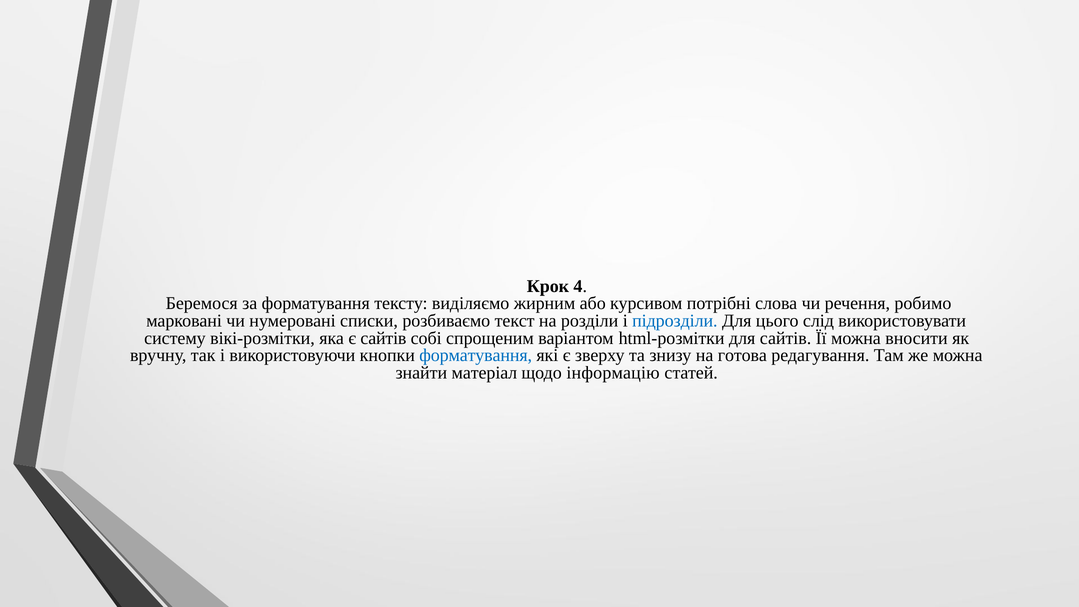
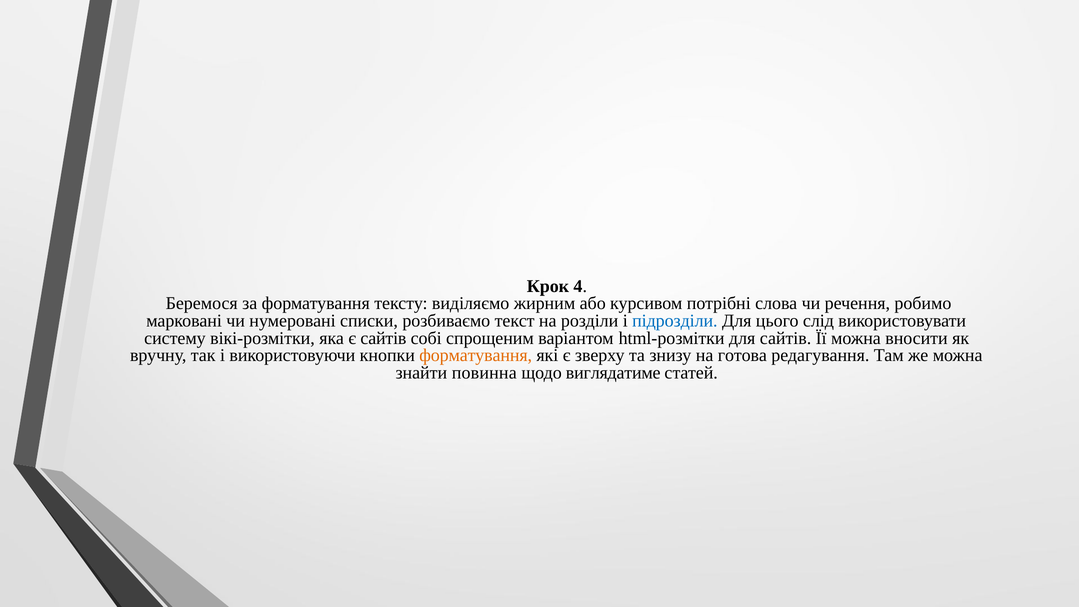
форматування at (476, 355) colour: blue -> orange
матеріал: матеріал -> повинна
інформацію: інформацію -> виглядатиме
